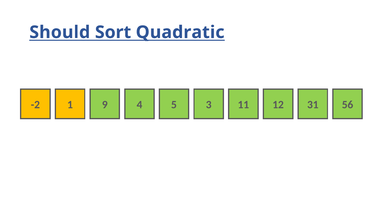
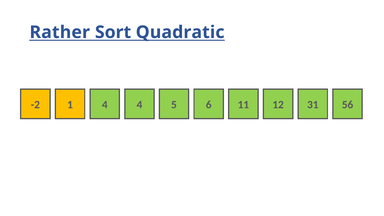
Should: Should -> Rather
1 9: 9 -> 4
3: 3 -> 6
